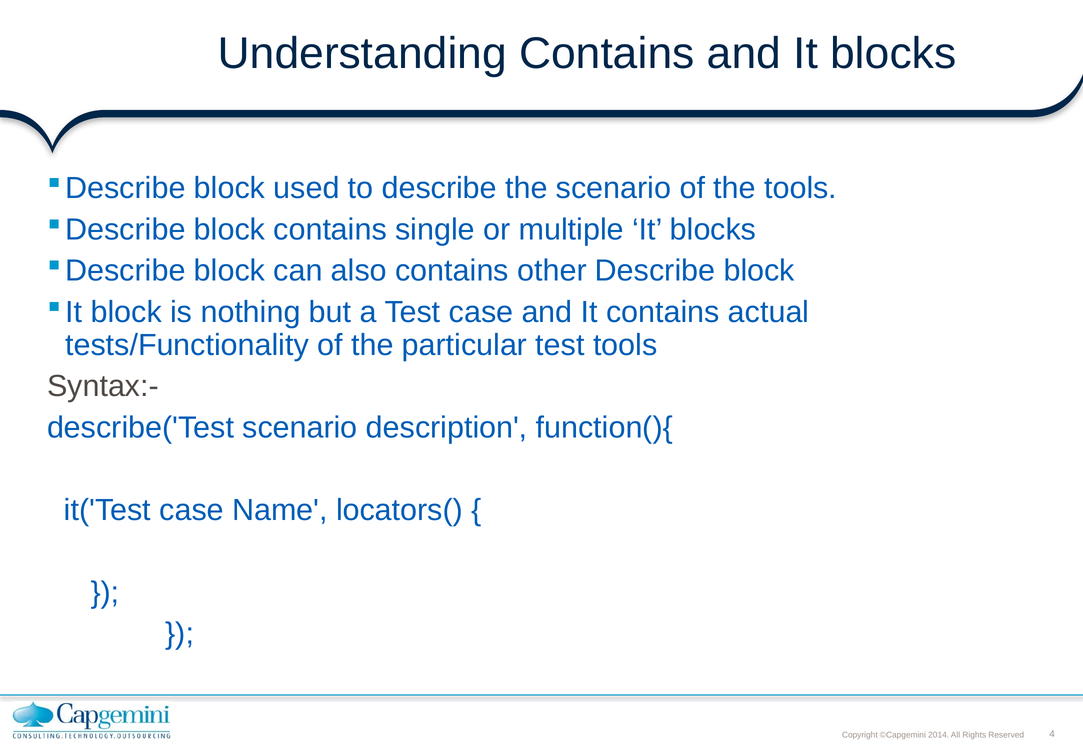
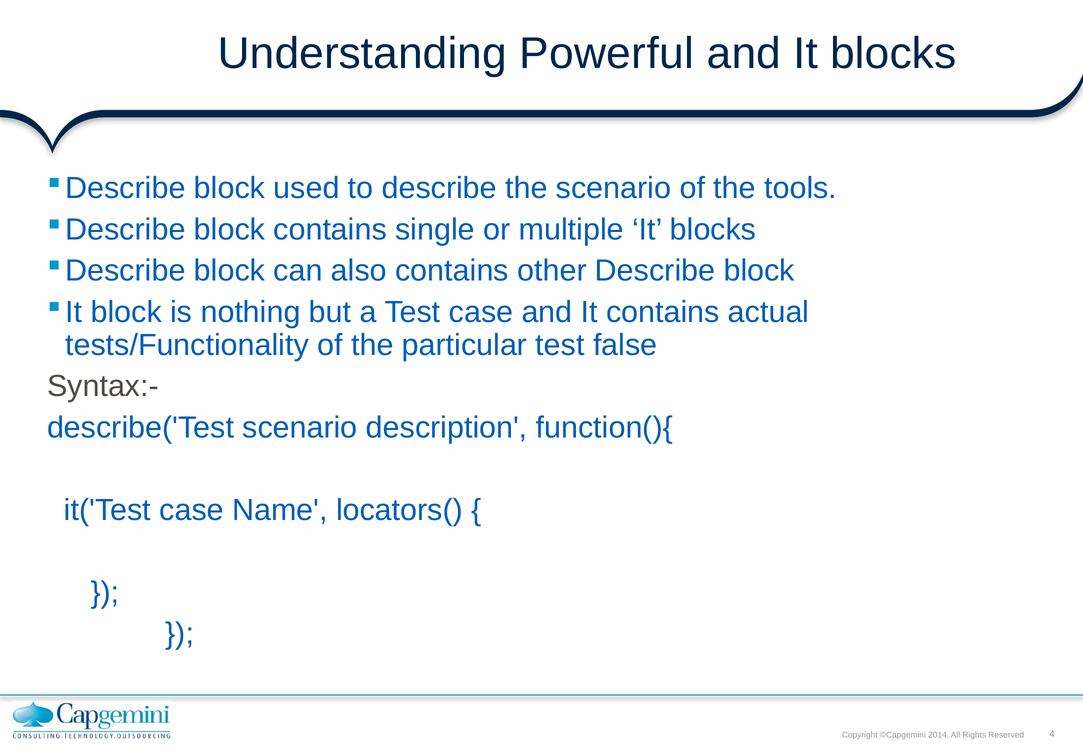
Understanding Contains: Contains -> Powerful
test tools: tools -> false
